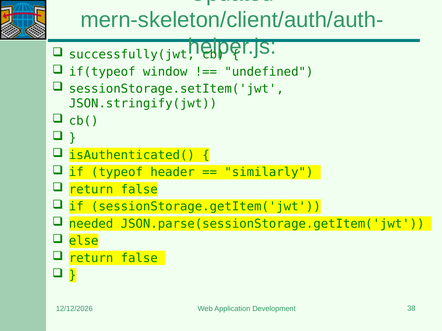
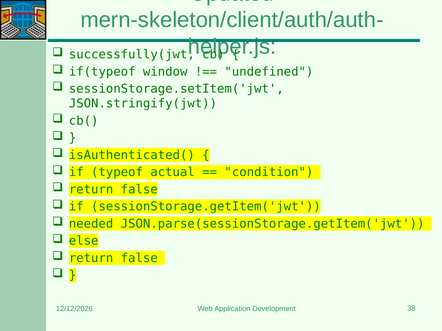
header: header -> actual
similarly: similarly -> condition
